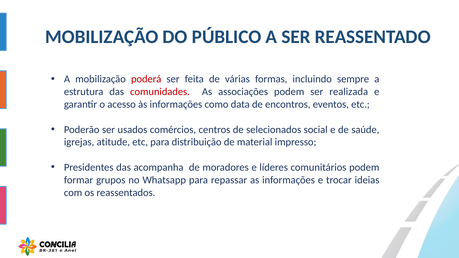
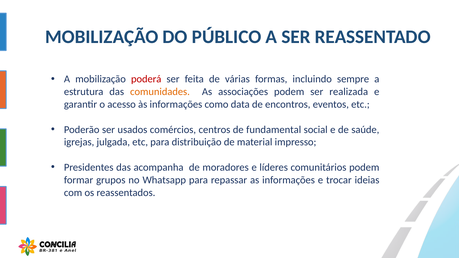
comunidades colour: red -> orange
selecionados: selecionados -> fundamental
atitude: atitude -> julgada
